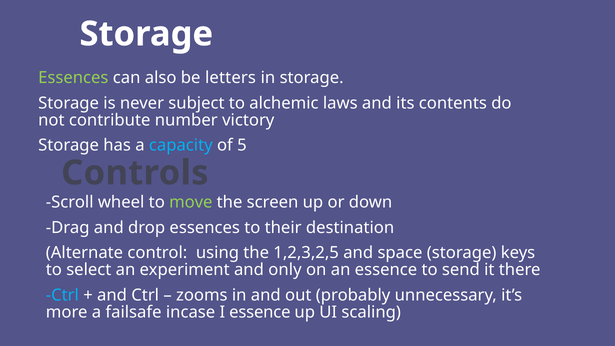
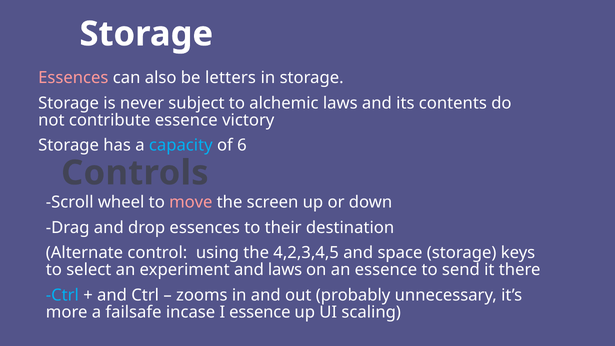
Essences at (73, 78) colour: light green -> pink
contribute number: number -> essence
5: 5 -> 6
move colour: light green -> pink
1,2,3,2,5: 1,2,3,2,5 -> 4,2,3,4,5
and only: only -> laws
